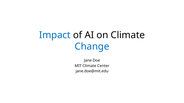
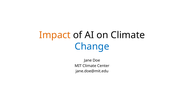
Impact colour: blue -> orange
